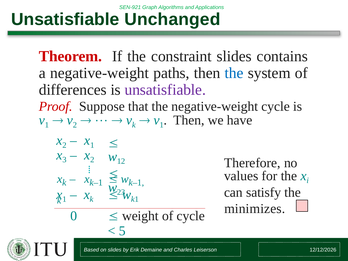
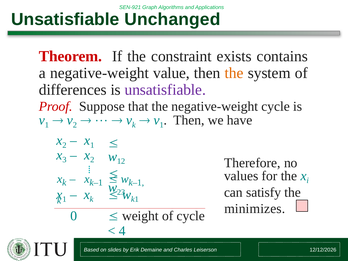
constraint slides: slides -> exists
paths: paths -> value
the at (234, 73) colour: blue -> orange
5: 5 -> 4
